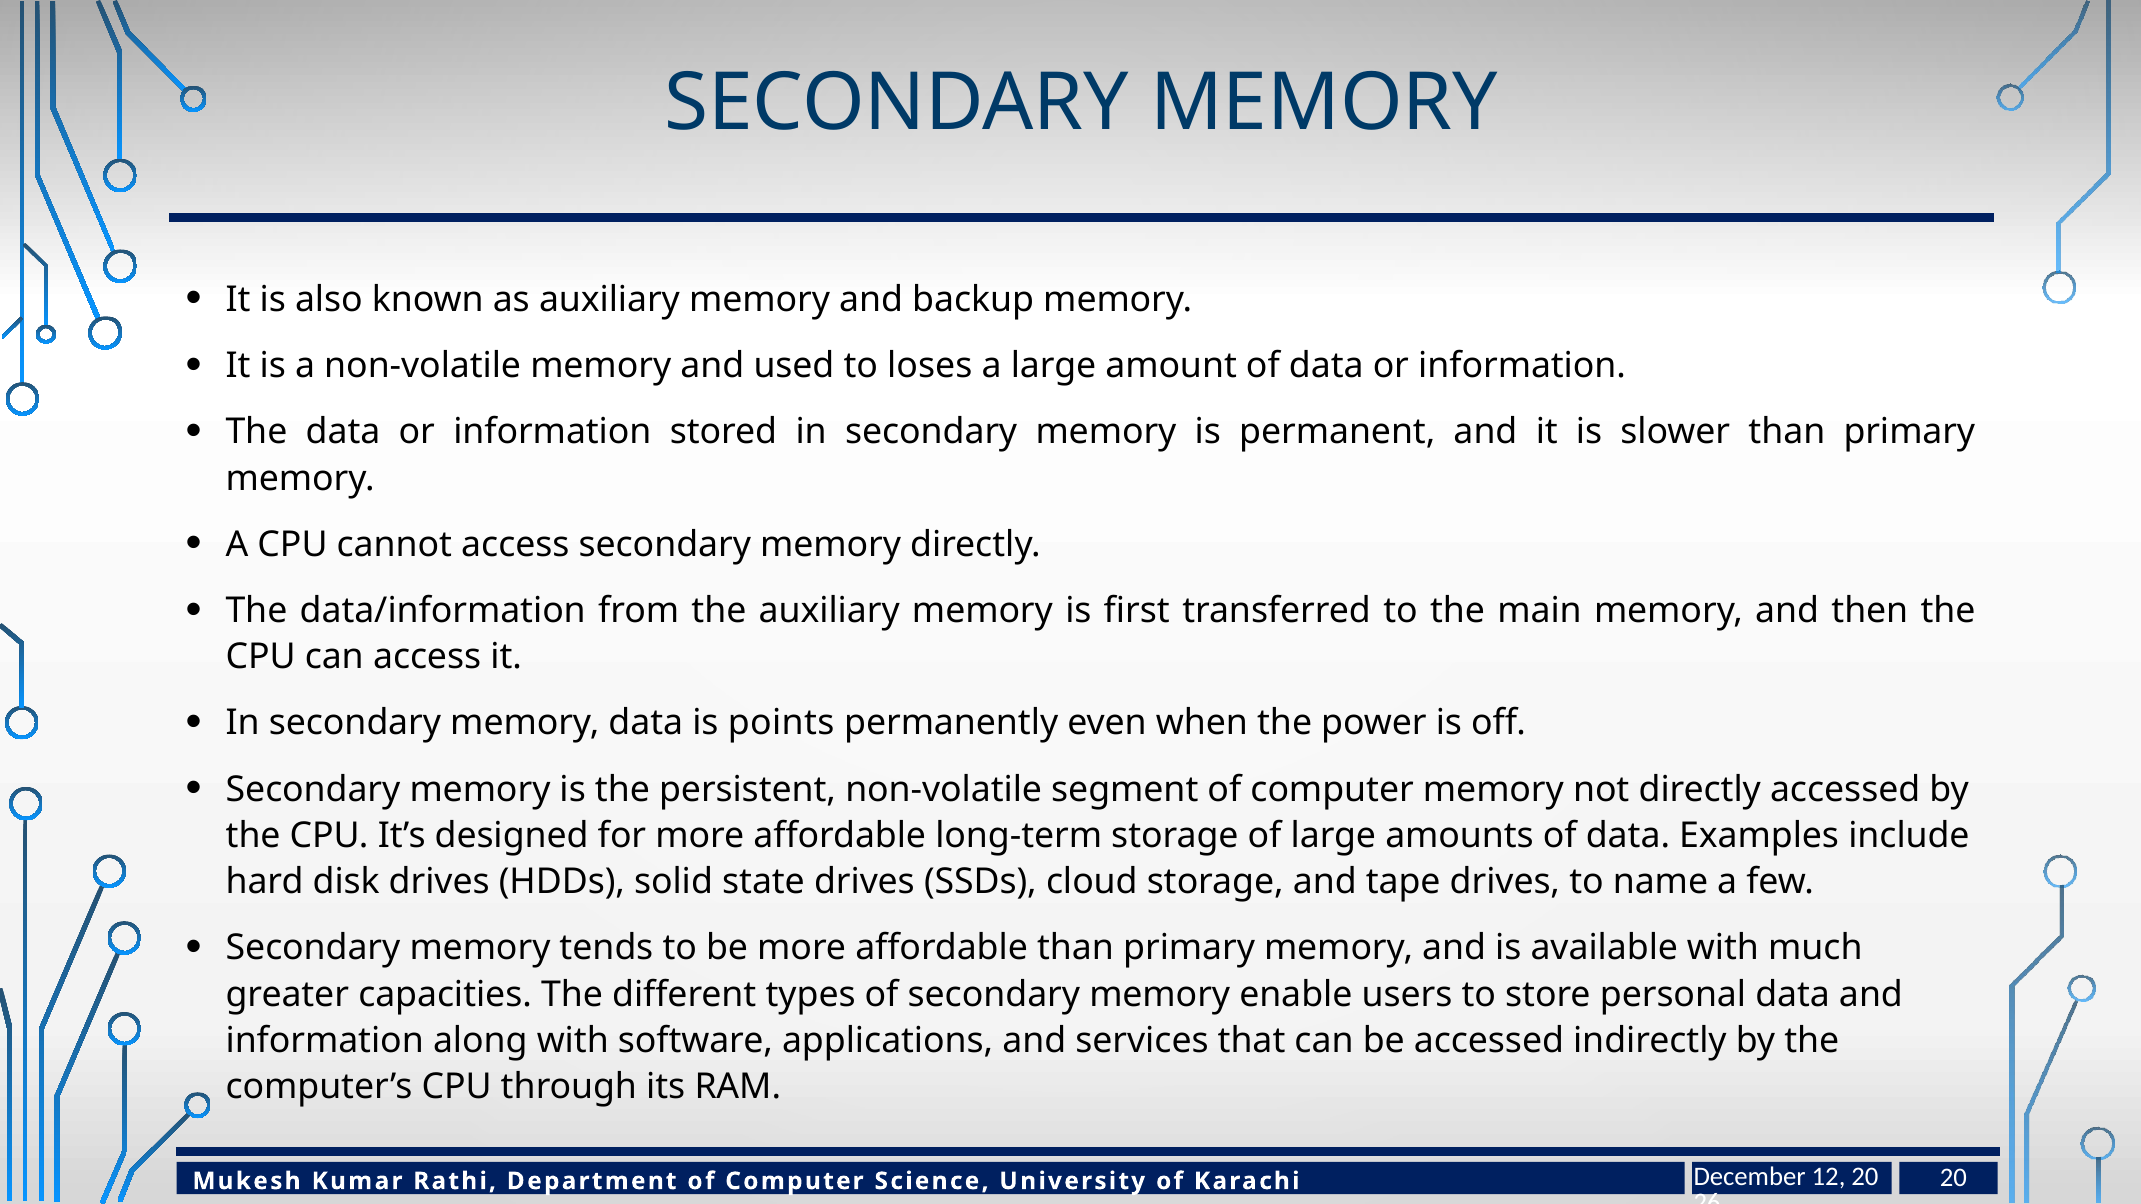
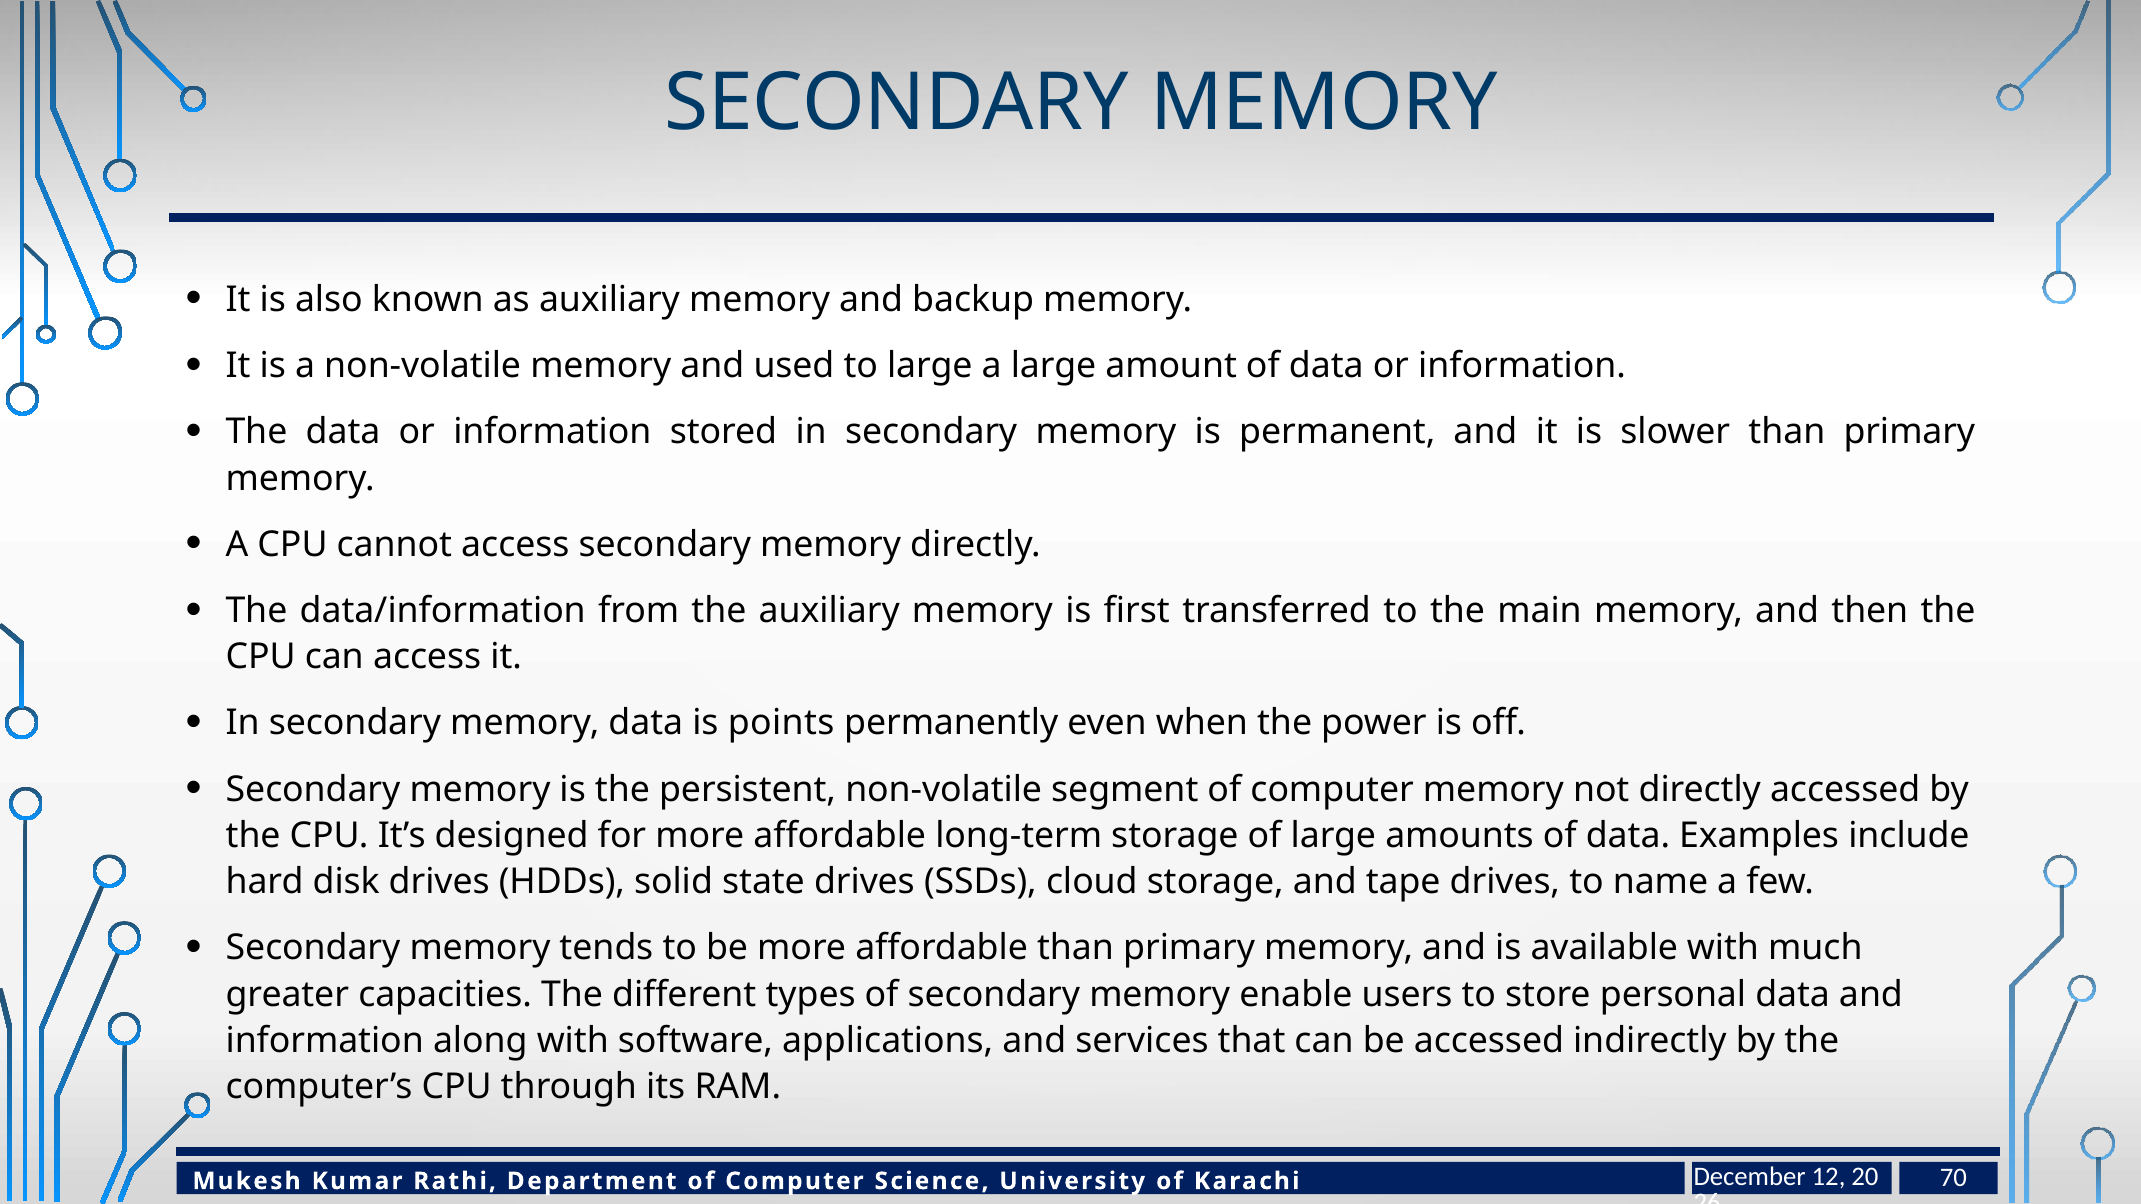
to loses: loses -> large
20 at (1953, 1178): 20 -> 70
